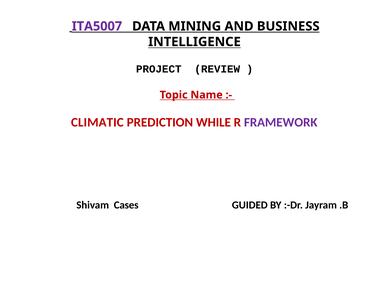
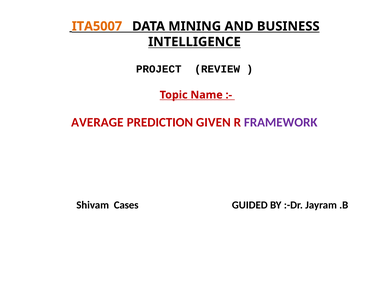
ITA5007 colour: purple -> orange
CLIMATIC: CLIMATIC -> AVERAGE
WHILE: WHILE -> GIVEN
